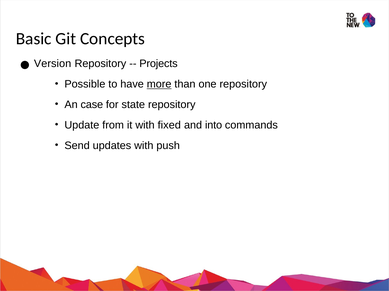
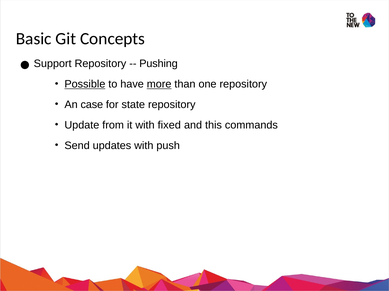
Version: Version -> Support
Projects: Projects -> Pushing
Possible underline: none -> present
into: into -> this
